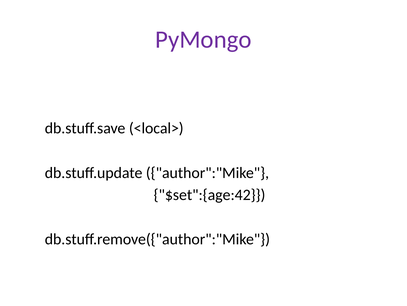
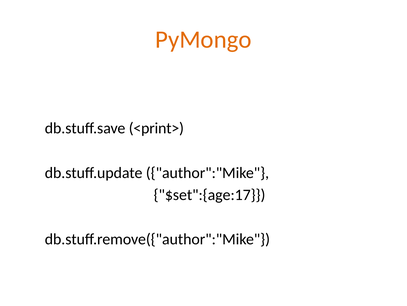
PyMongo colour: purple -> orange
<local>: <local> -> <print>
$set":{age:42: $set":{age:42 -> $set":{age:17
